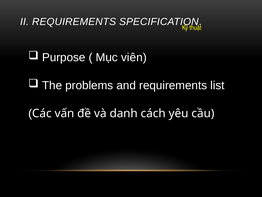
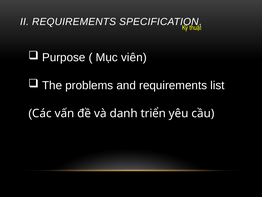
cách: cách -> triển
